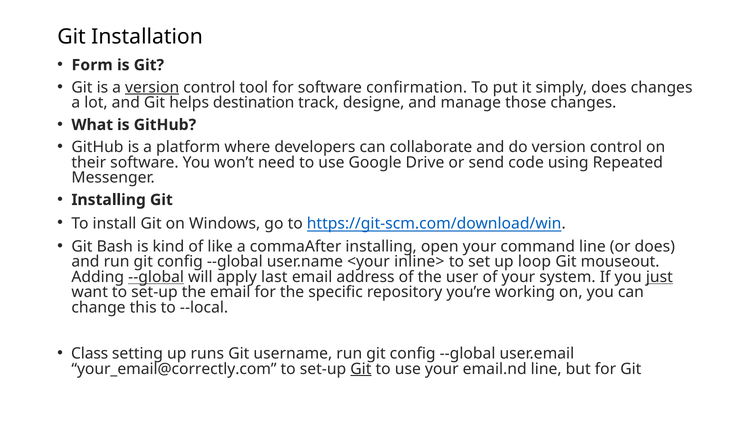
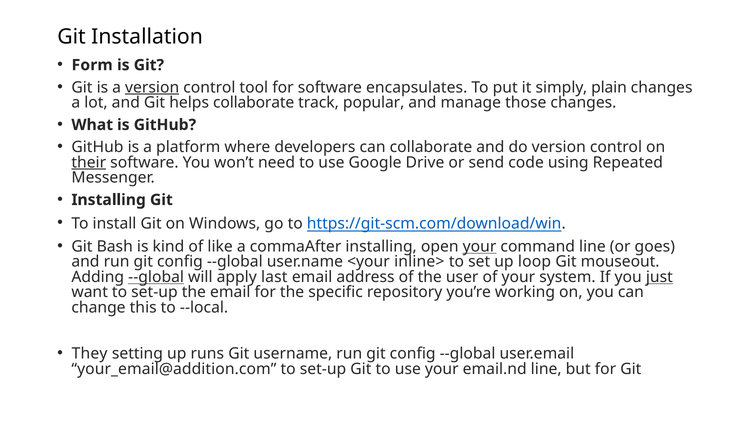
confirmation: confirmation -> encapsulates
simply does: does -> plain
helps destination: destination -> collaborate
designe: designe -> popular
their underline: none -> present
your at (480, 247) underline: none -> present
or does: does -> goes
Class: Class -> They
your_email@correctly.com: your_email@correctly.com -> your_email@addition.com
Git at (361, 369) underline: present -> none
